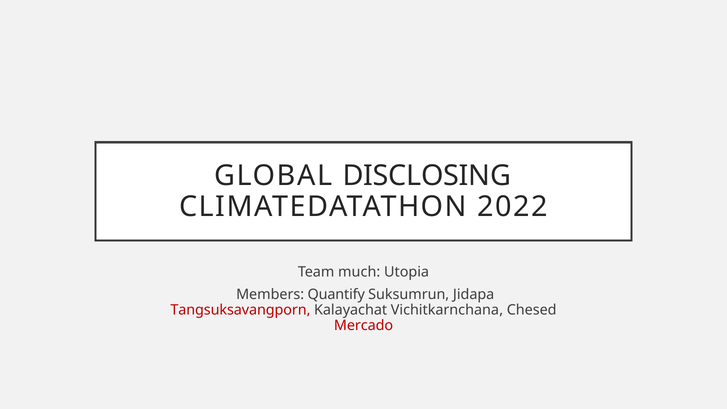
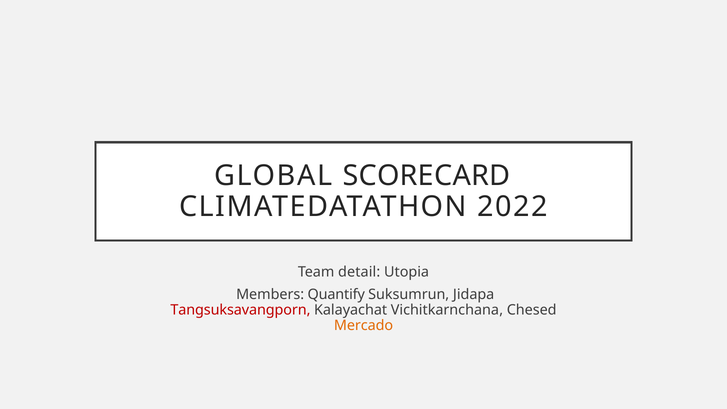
DISCLOSING: DISCLOSING -> SCORECARD
much: much -> detail
Mercado colour: red -> orange
